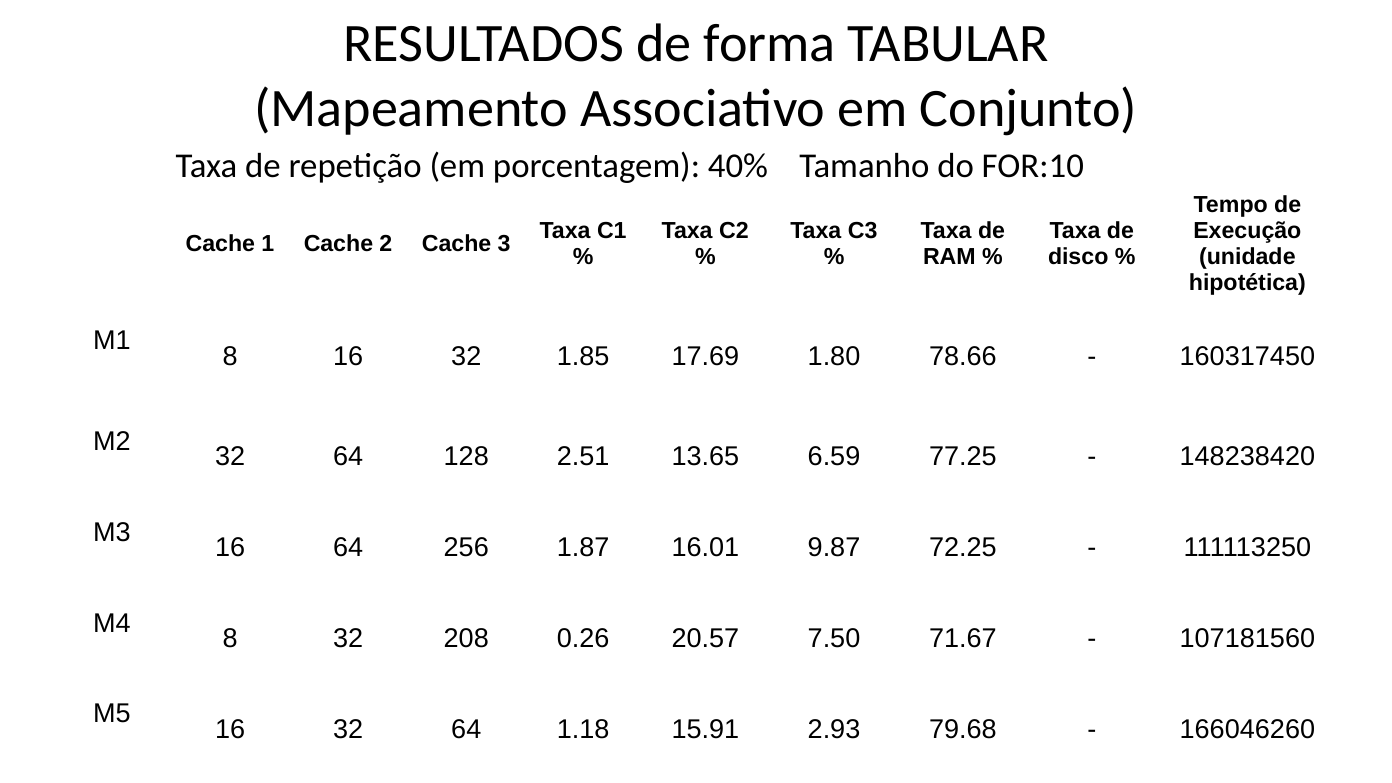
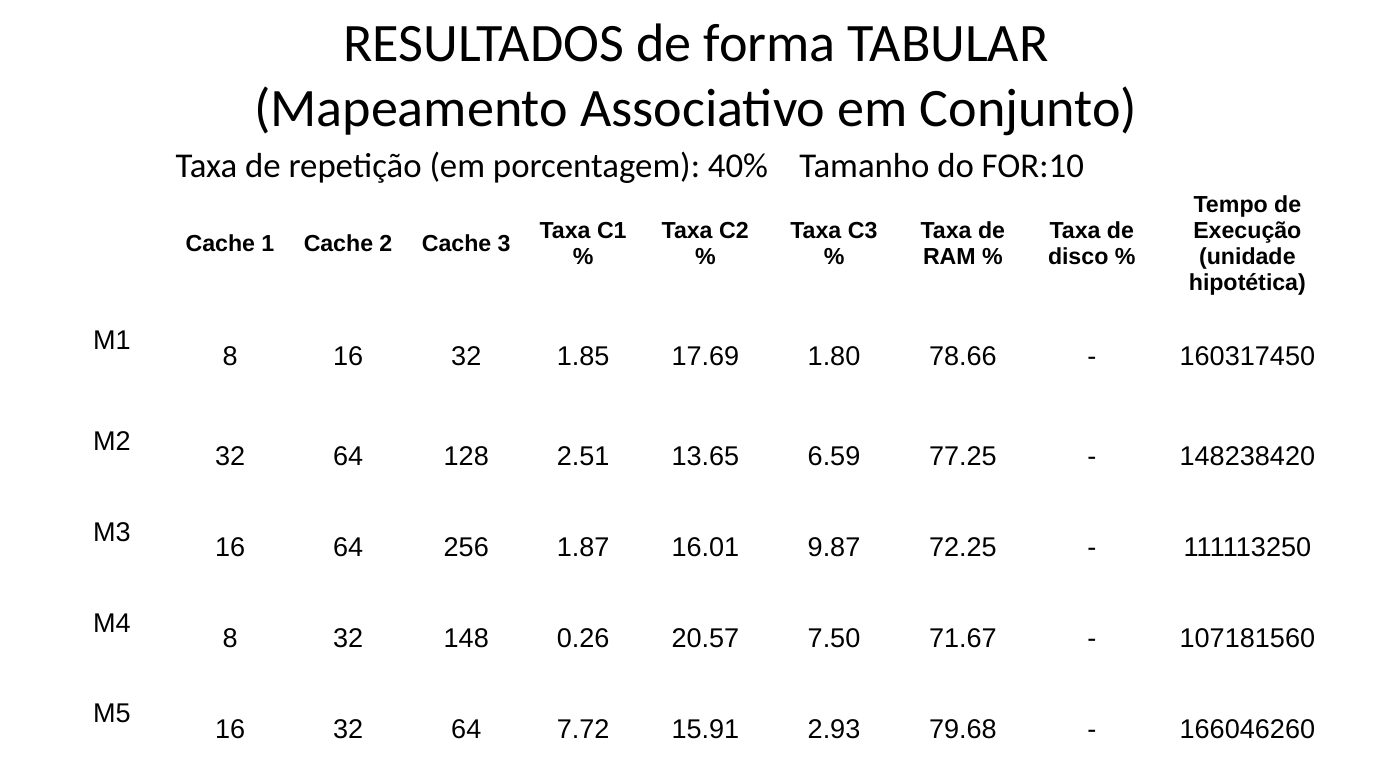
208: 208 -> 148
1.18: 1.18 -> 7.72
